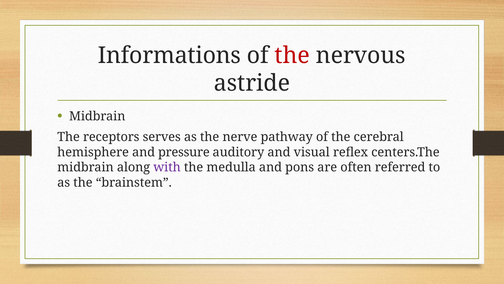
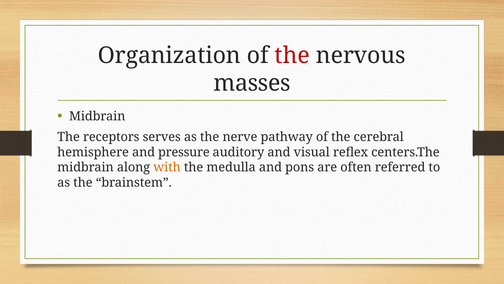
Informations: Informations -> Organization
astride: astride -> masses
with colour: purple -> orange
